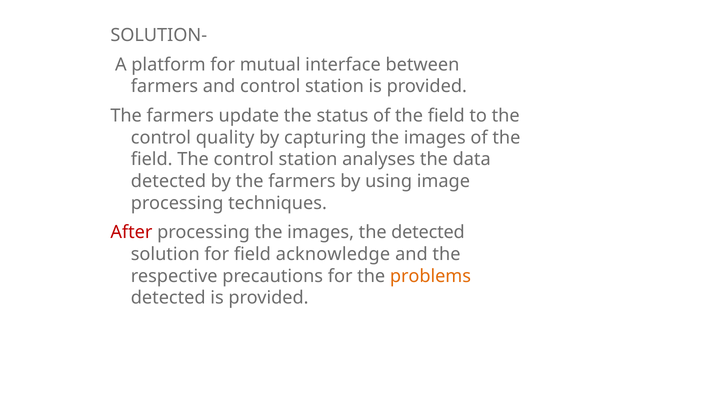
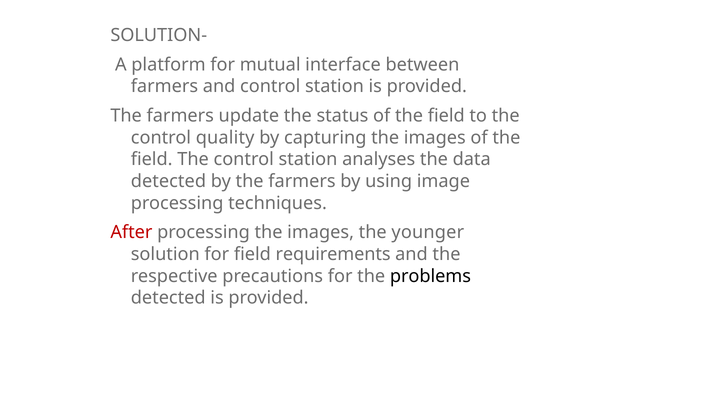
the detected: detected -> younger
acknowledge: acknowledge -> requirements
problems colour: orange -> black
